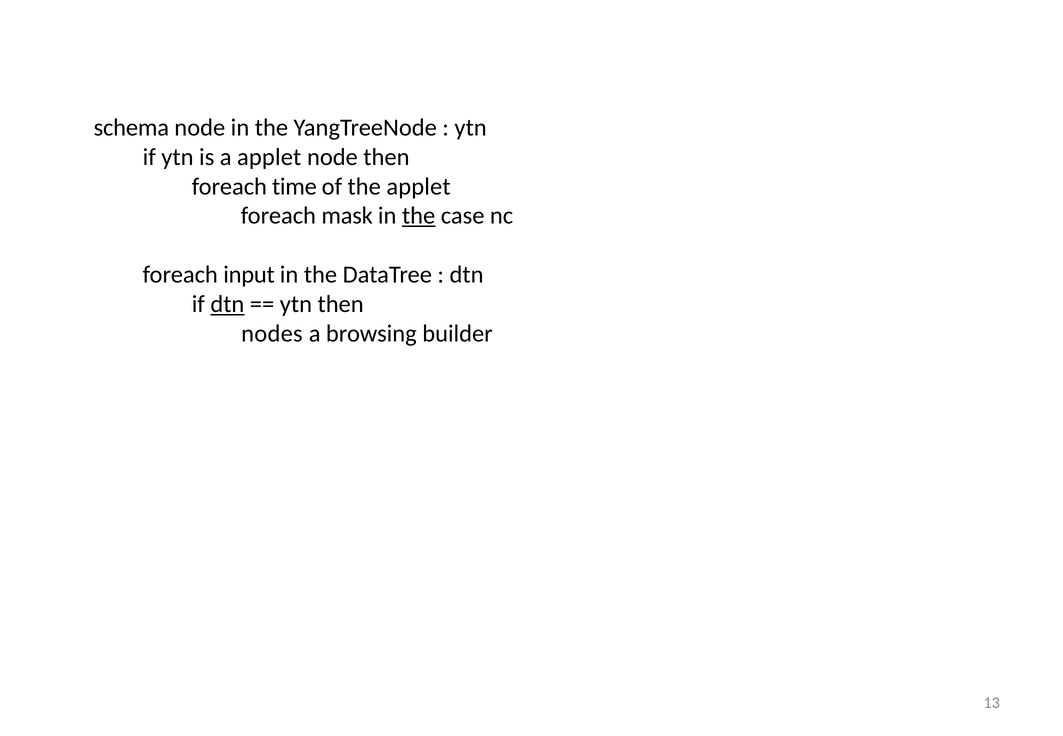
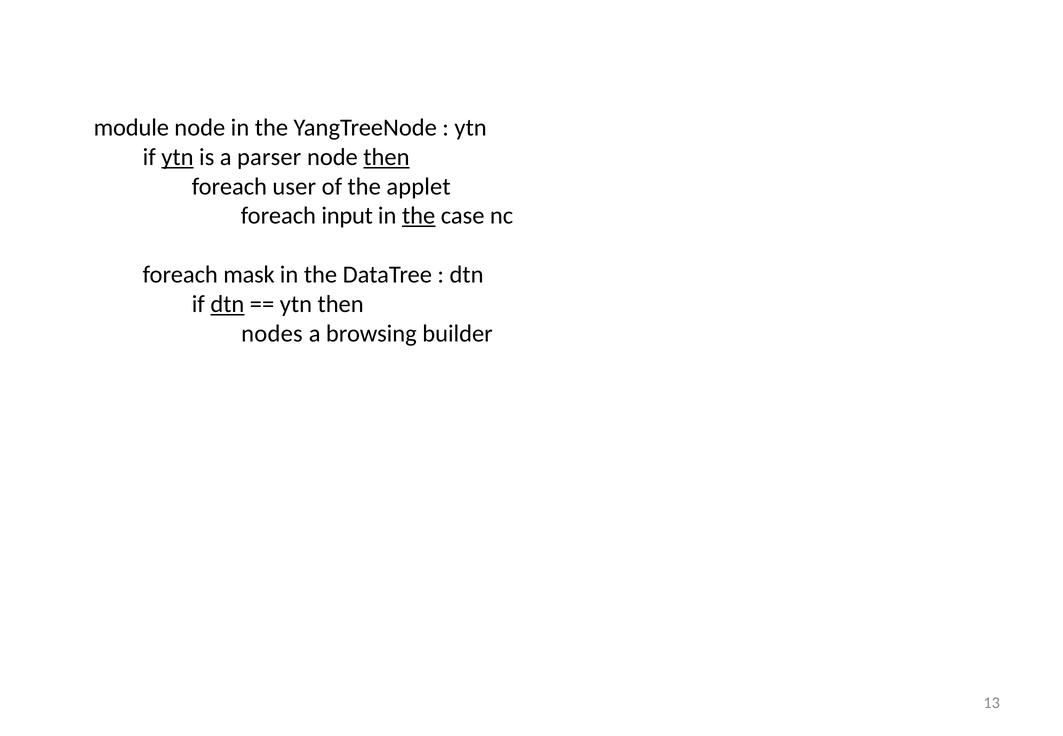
schema: schema -> module
ytn at (177, 157) underline: none -> present
a applet: applet -> parser
then at (386, 157) underline: none -> present
time: time -> user
mask: mask -> input
input: input -> mask
